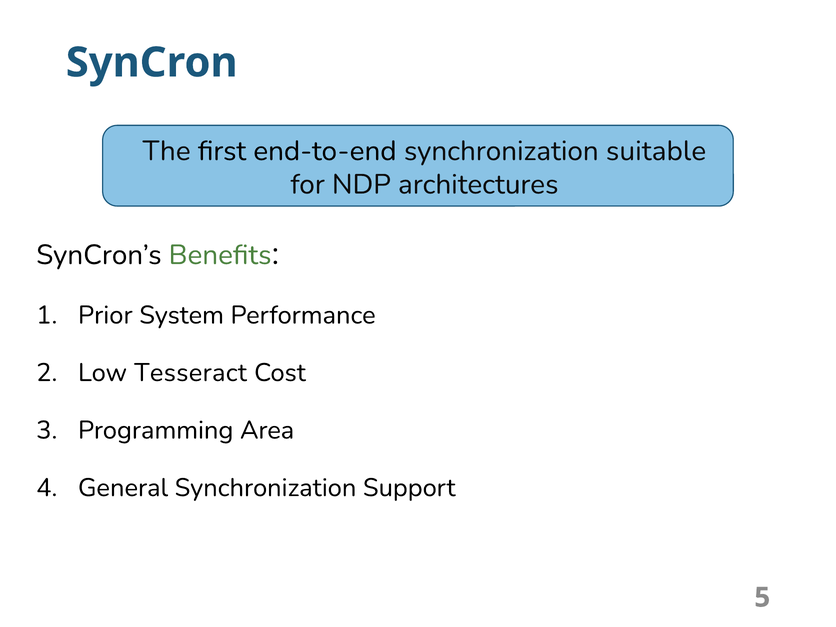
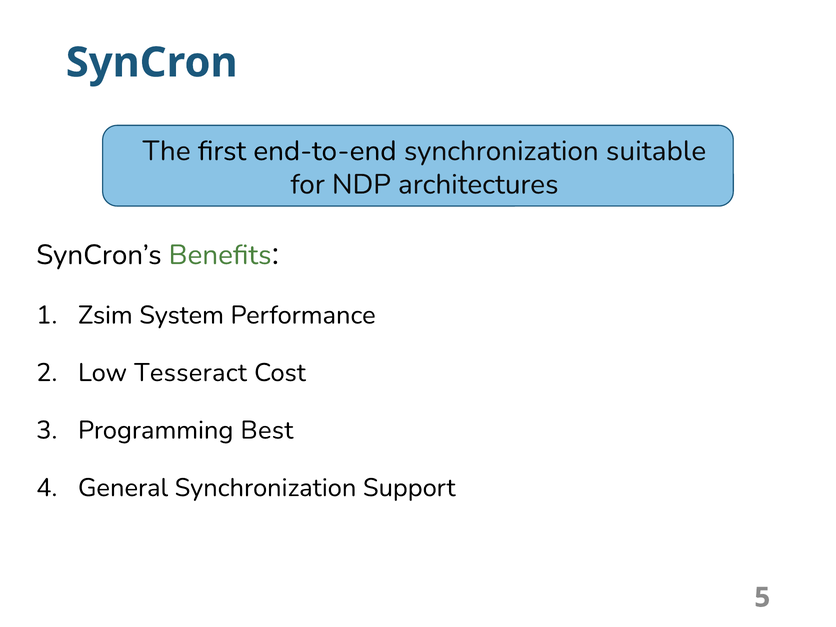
Prior: Prior -> Zsim
Area: Area -> Best
